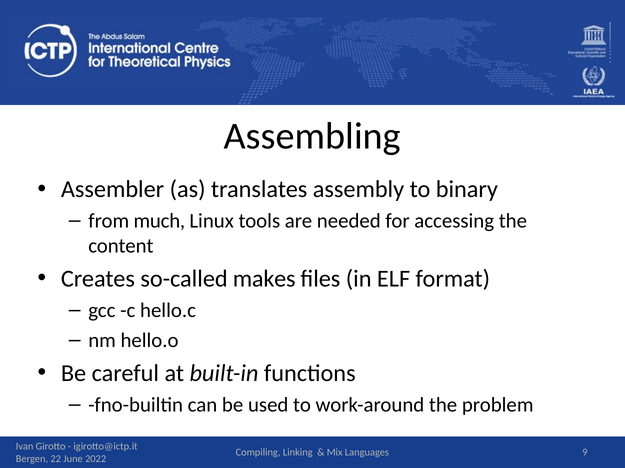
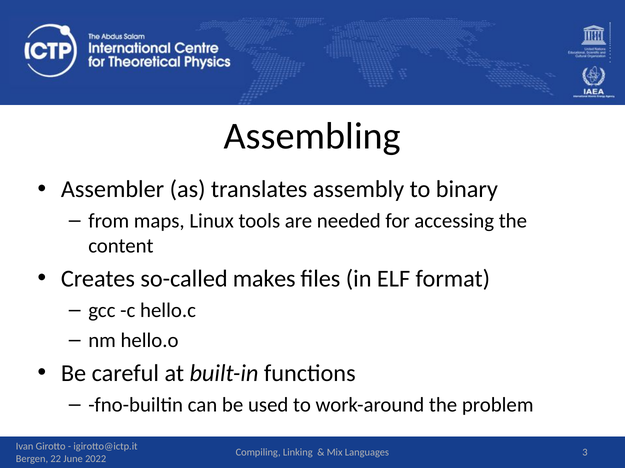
much: much -> maps
9: 9 -> 3
